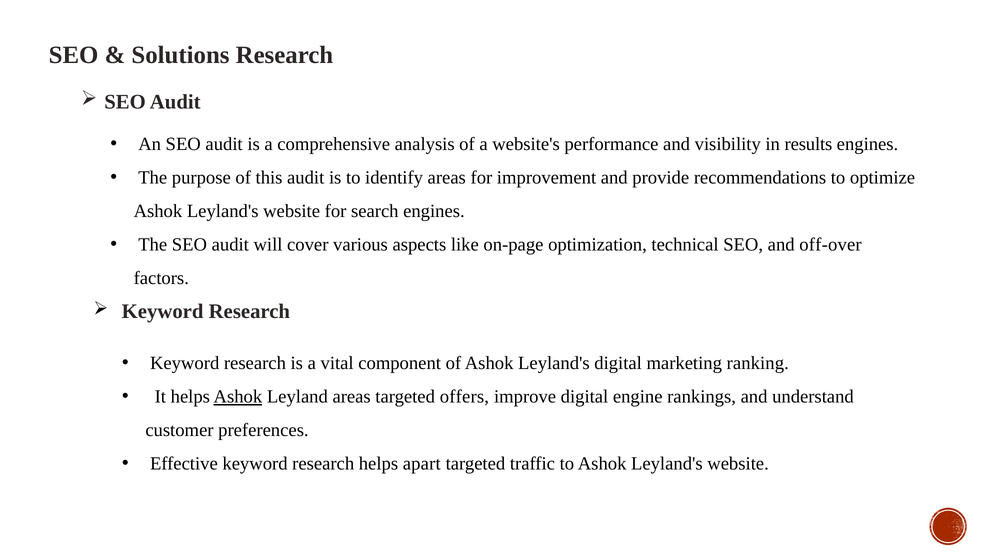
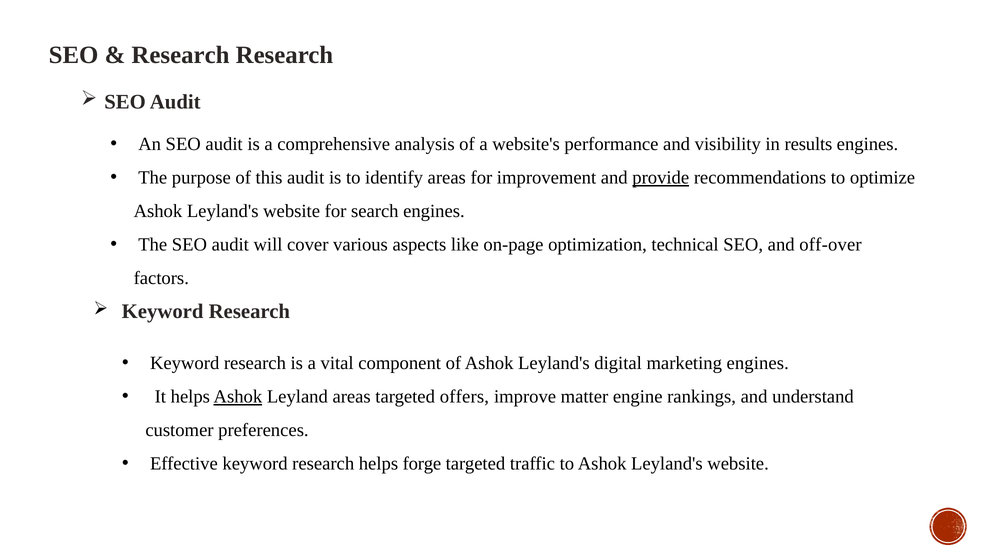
Solutions at (180, 55): Solutions -> Research
provide underline: none -> present
marketing ranking: ranking -> engines
improve digital: digital -> matter
apart: apart -> forge
